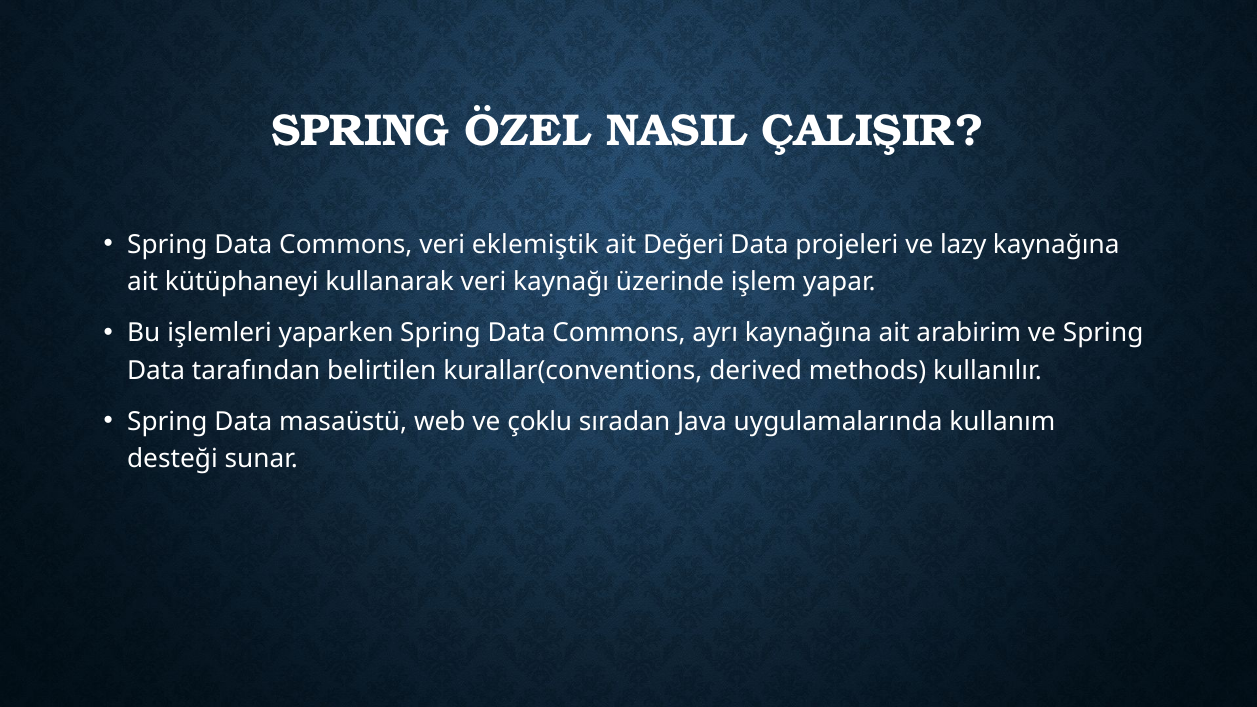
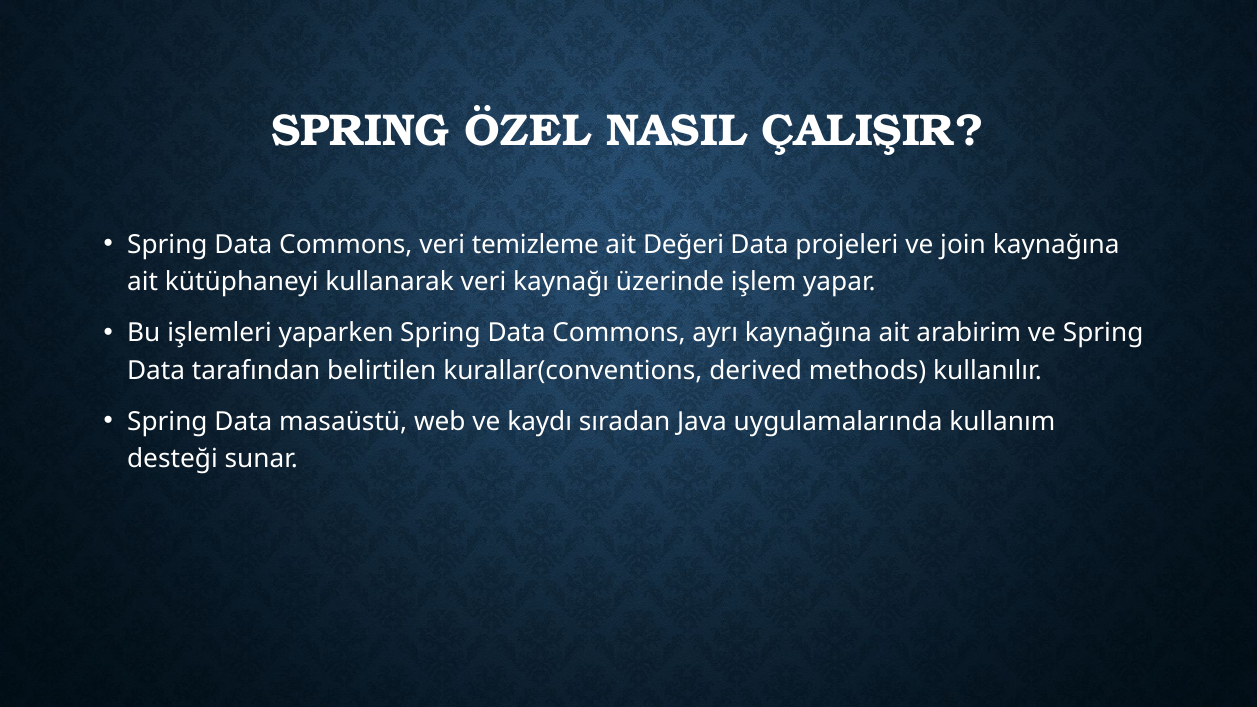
eklemiştik: eklemiştik -> temizleme
lazy: lazy -> join
çoklu: çoklu -> kaydı
